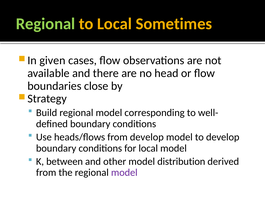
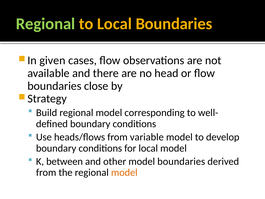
Local Sometimes: Sometimes -> Boundaries
from develop: develop -> variable
model distribution: distribution -> boundaries
model at (124, 172) colour: purple -> orange
